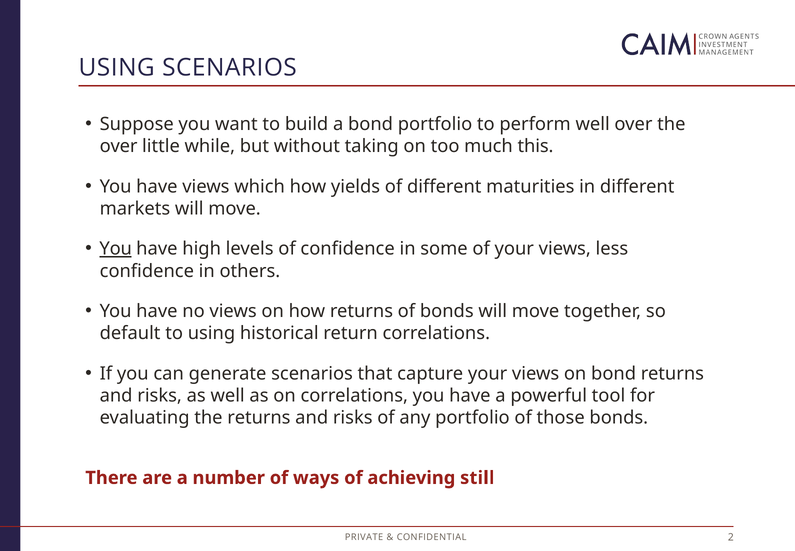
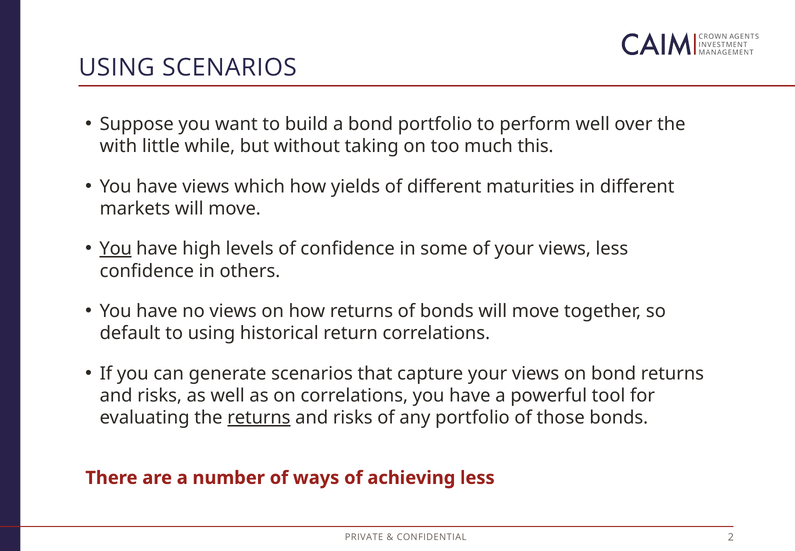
over at (119, 146): over -> with
returns at (259, 417) underline: none -> present
achieving still: still -> less
